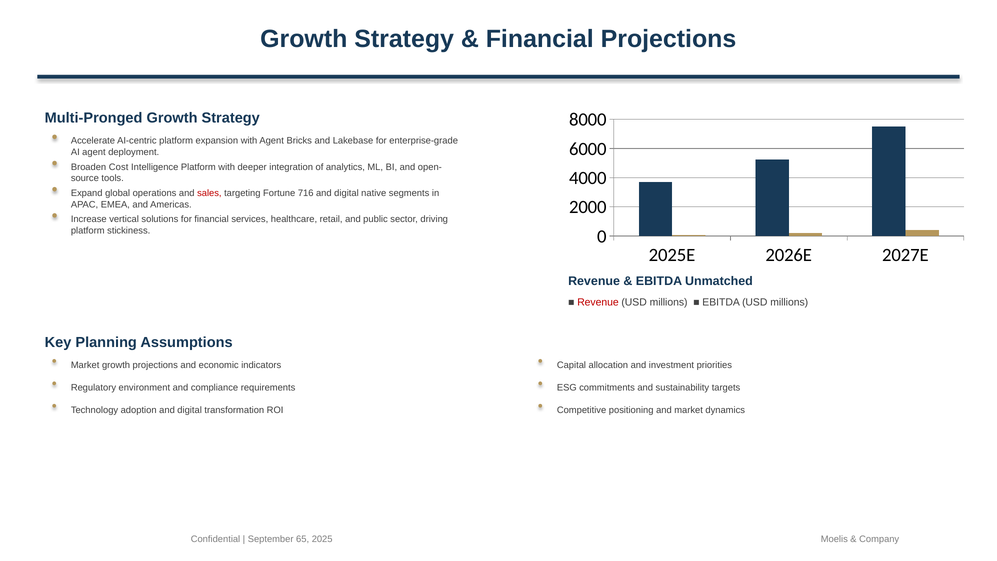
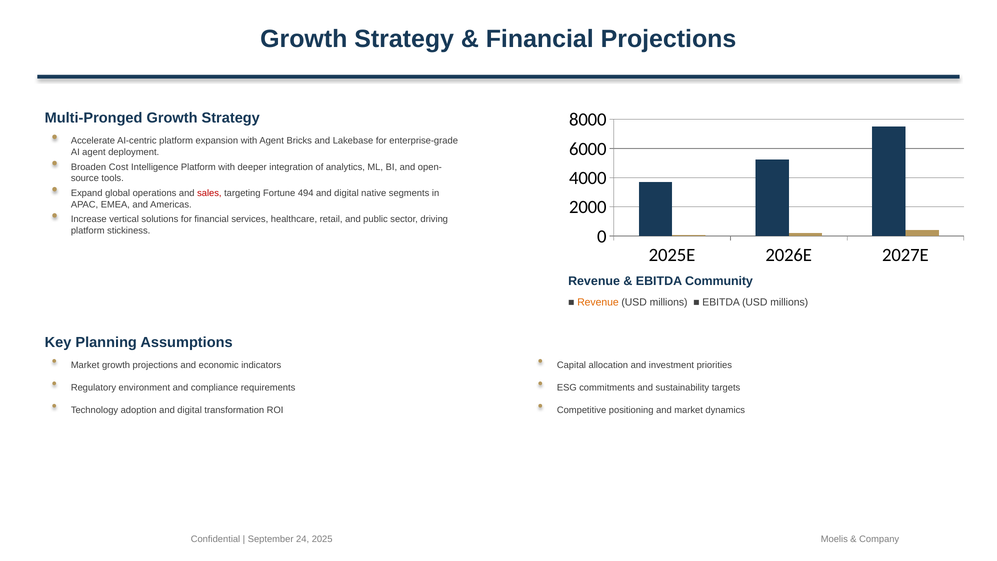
716: 716 -> 494
Unmatched: Unmatched -> Community
Revenue at (598, 302) colour: red -> orange
65: 65 -> 24
